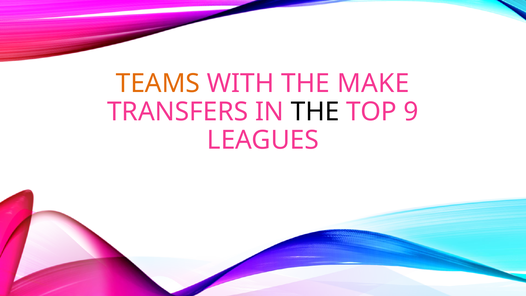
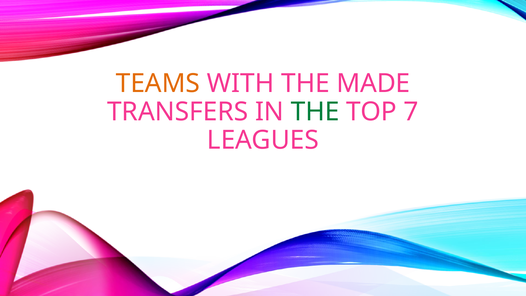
MAKE: MAKE -> MADE
THE at (315, 112) colour: black -> green
9: 9 -> 7
